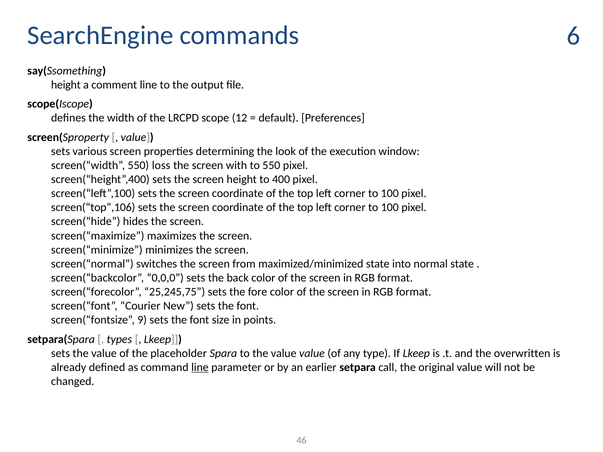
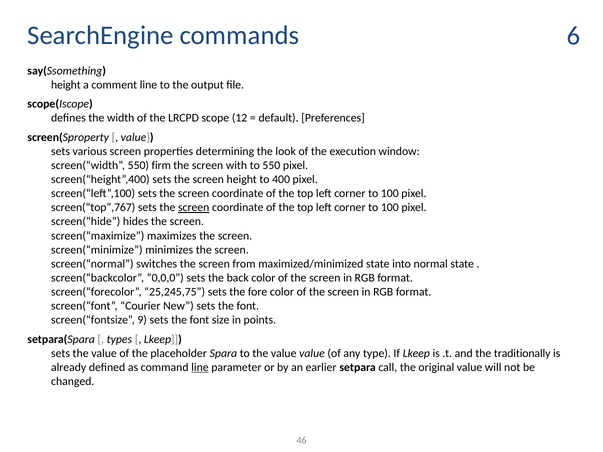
loss: loss -> firm
screen(“top”,106: screen(“top”,106 -> screen(“top”,767
screen at (194, 208) underline: none -> present
overwritten: overwritten -> traditionally
